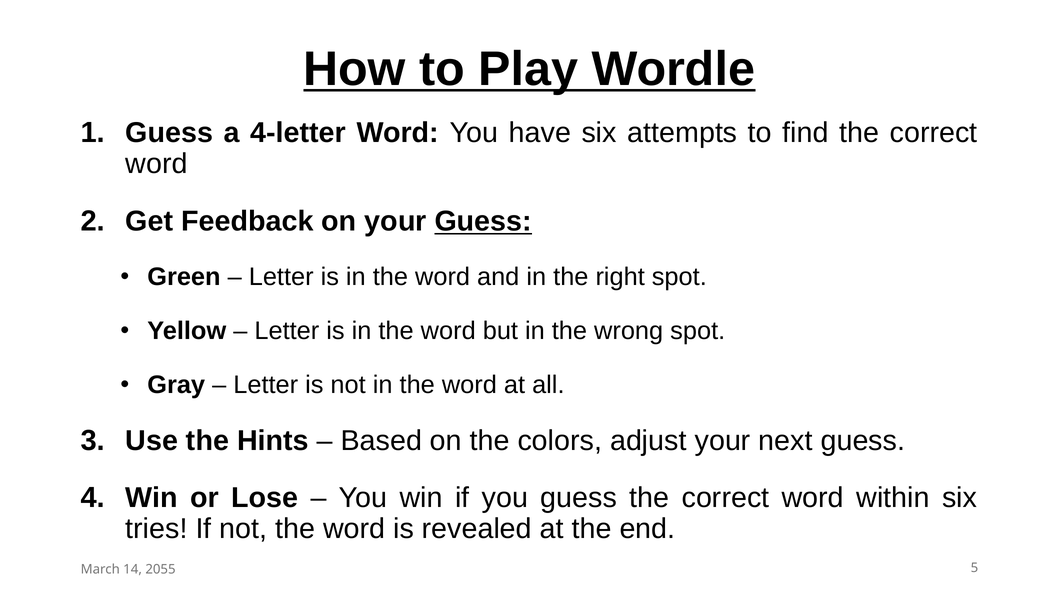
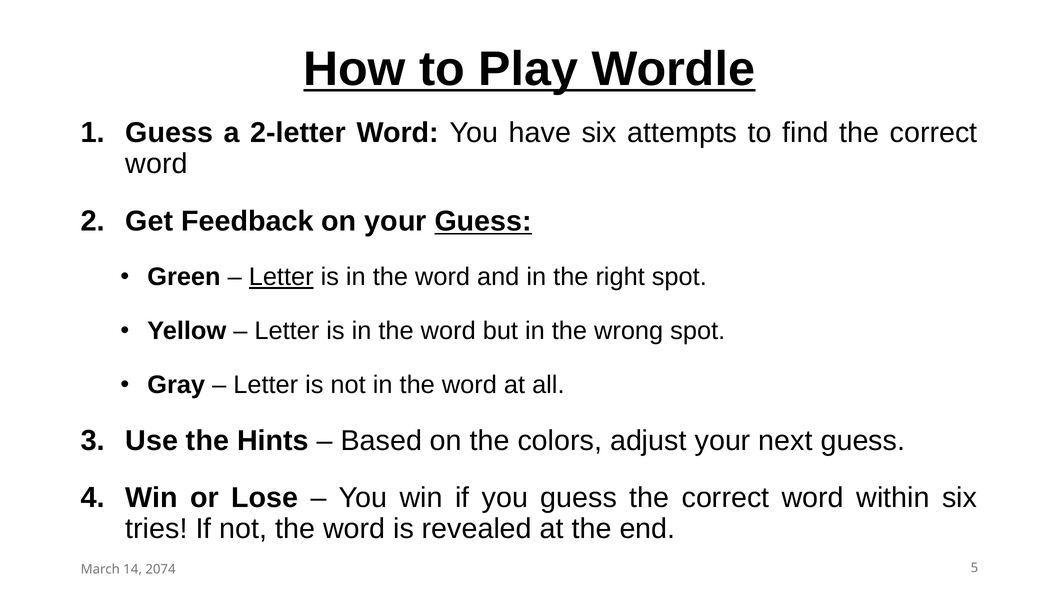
4-letter: 4-letter -> 2-letter
Letter at (281, 277) underline: none -> present
2055: 2055 -> 2074
